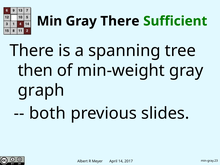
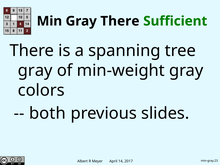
then at (35, 70): then -> gray
graph: graph -> colors
